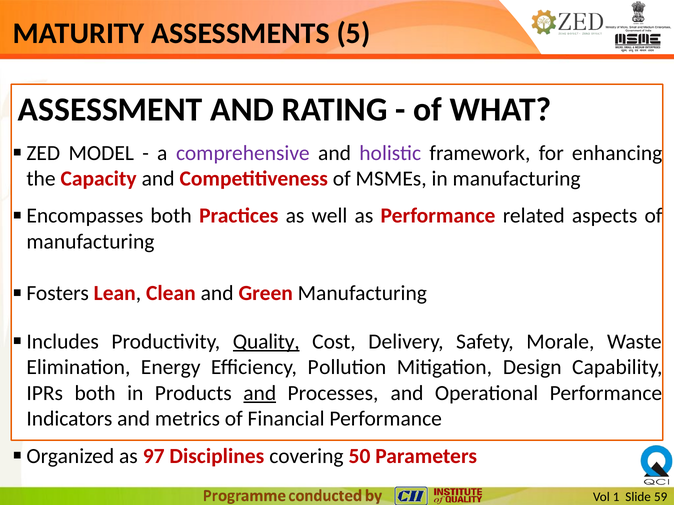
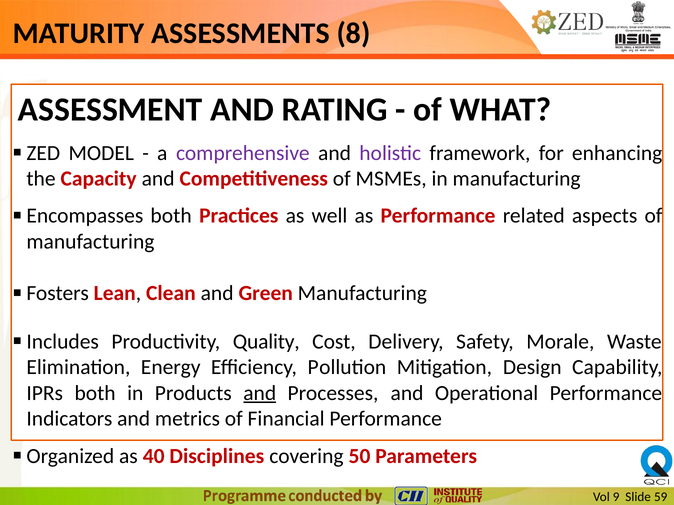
5: 5 -> 8
Quality underline: present -> none
97: 97 -> 40
1: 1 -> 9
